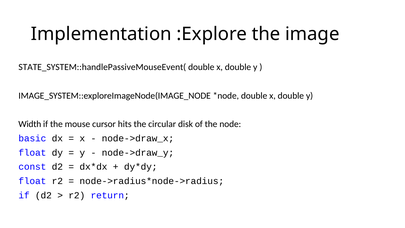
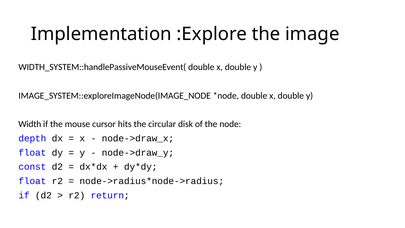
STATE_SYSTEM::handlePassiveMouseEvent(: STATE_SYSTEM::handlePassiveMouseEvent( -> WIDTH_SYSTEM::handlePassiveMouseEvent(
basic: basic -> depth
